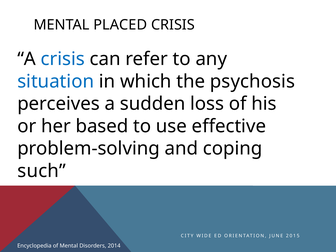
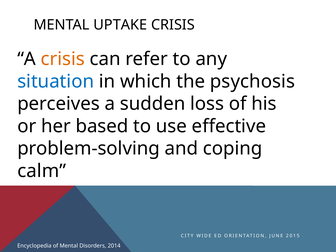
PLACED: PLACED -> UPTAKE
crisis at (63, 59) colour: blue -> orange
such: such -> calm
